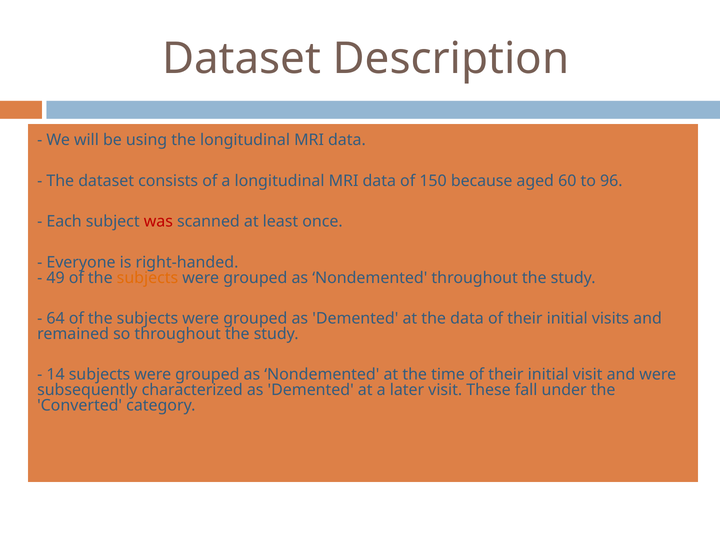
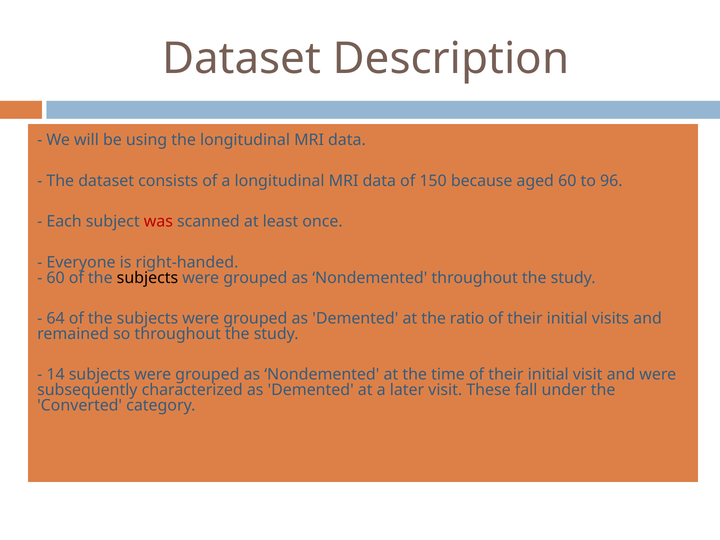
49 at (56, 278): 49 -> 60
subjects at (147, 278) colour: orange -> black
the data: data -> ratio
